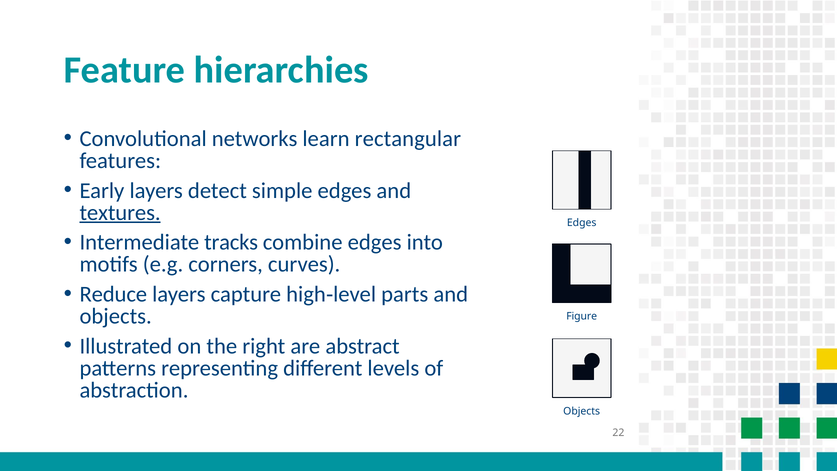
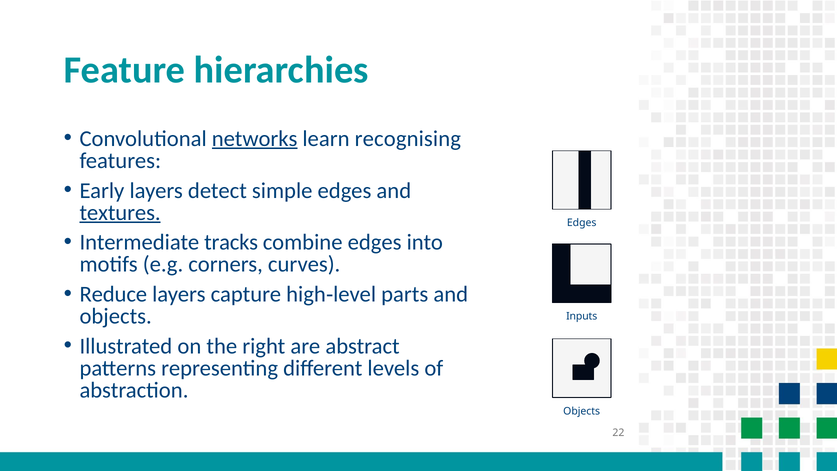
networks underline: none -> present
rectangular: rectangular -> recognising
Figure: Figure -> Inputs
